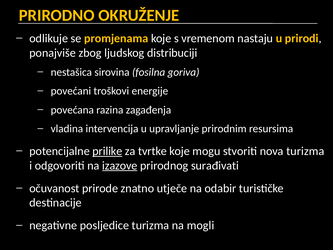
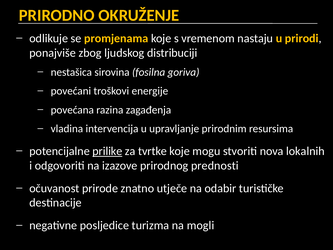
nova turizma: turizma -> lokalnih
izazove underline: present -> none
surađivati: surađivati -> prednosti
